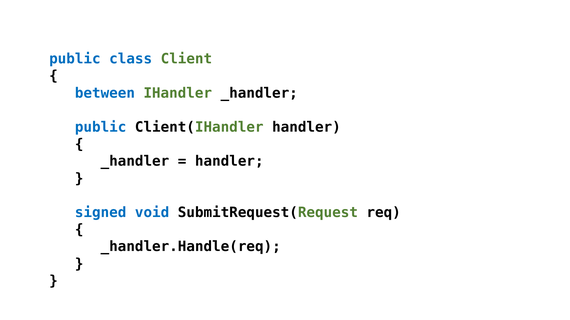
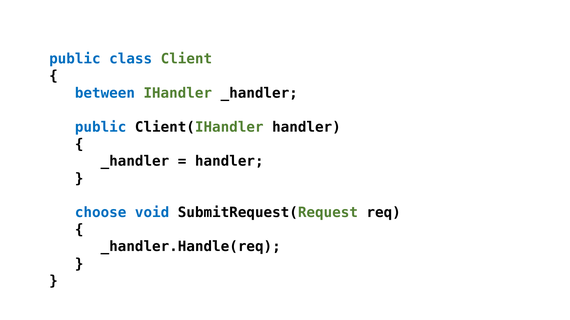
signed: signed -> choose
